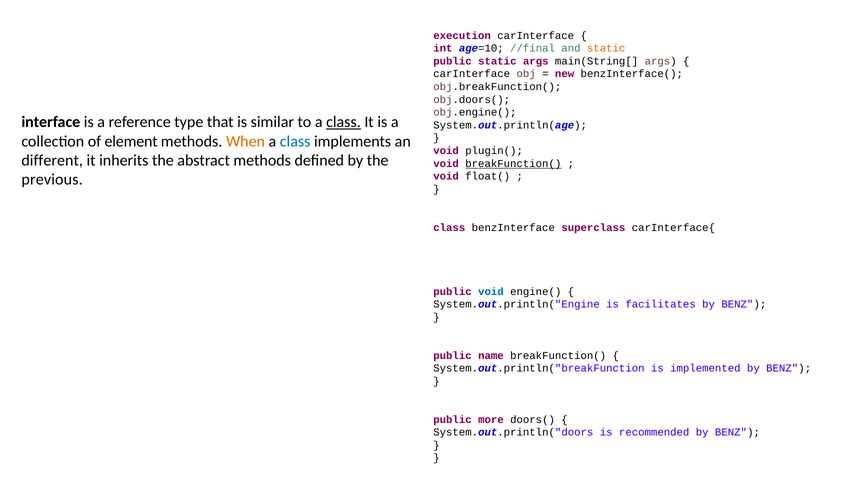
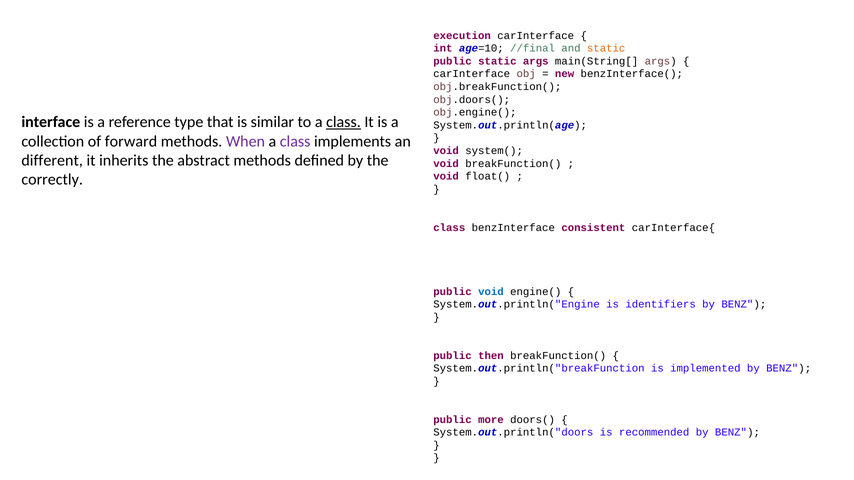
element: element -> forward
When colour: orange -> purple
class at (295, 141) colour: blue -> purple
plugin(: plugin( -> system(
breakFunction( at (513, 164) underline: present -> none
previous: previous -> correctly
superclass: superclass -> consistent
facilitates: facilitates -> identifiers
name: name -> then
